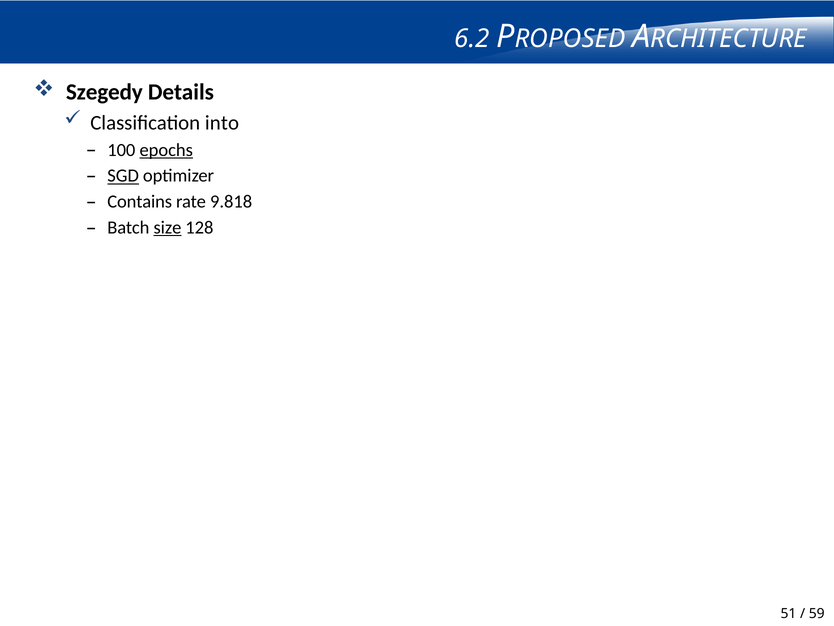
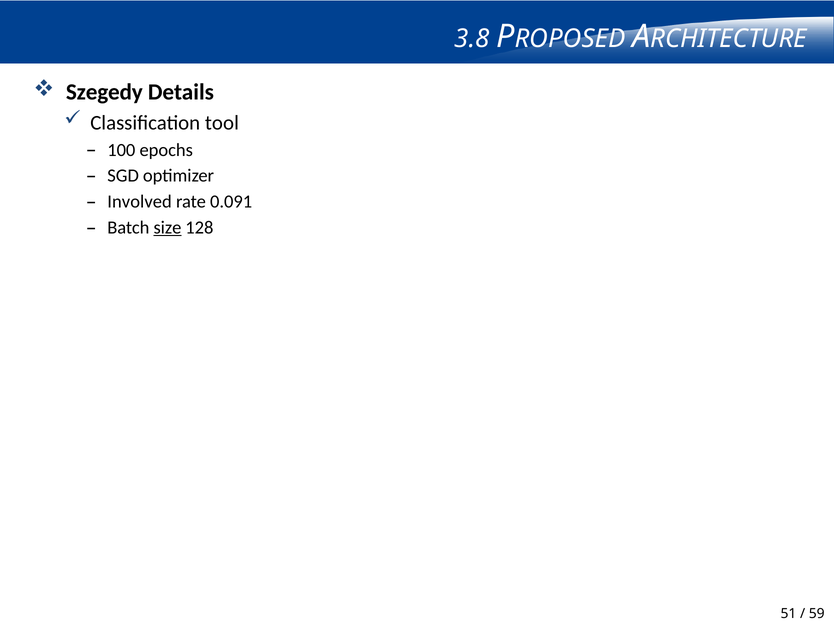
6.2: 6.2 -> 3.8
into: into -> tool
epochs underline: present -> none
SGD underline: present -> none
Contains: Contains -> Involved
9.818: 9.818 -> 0.091
